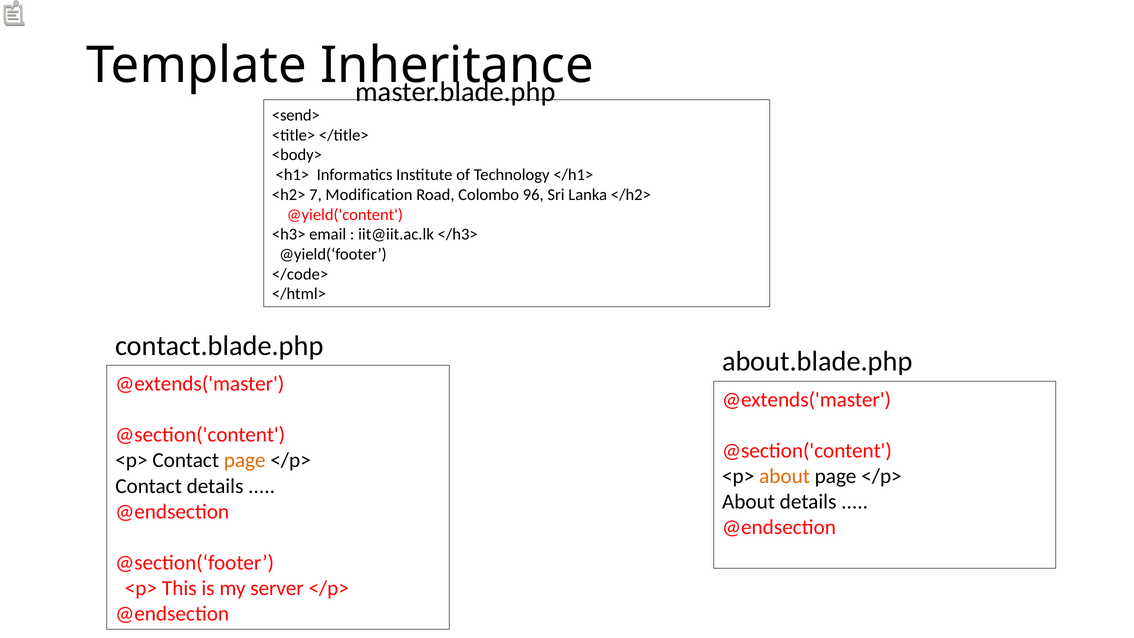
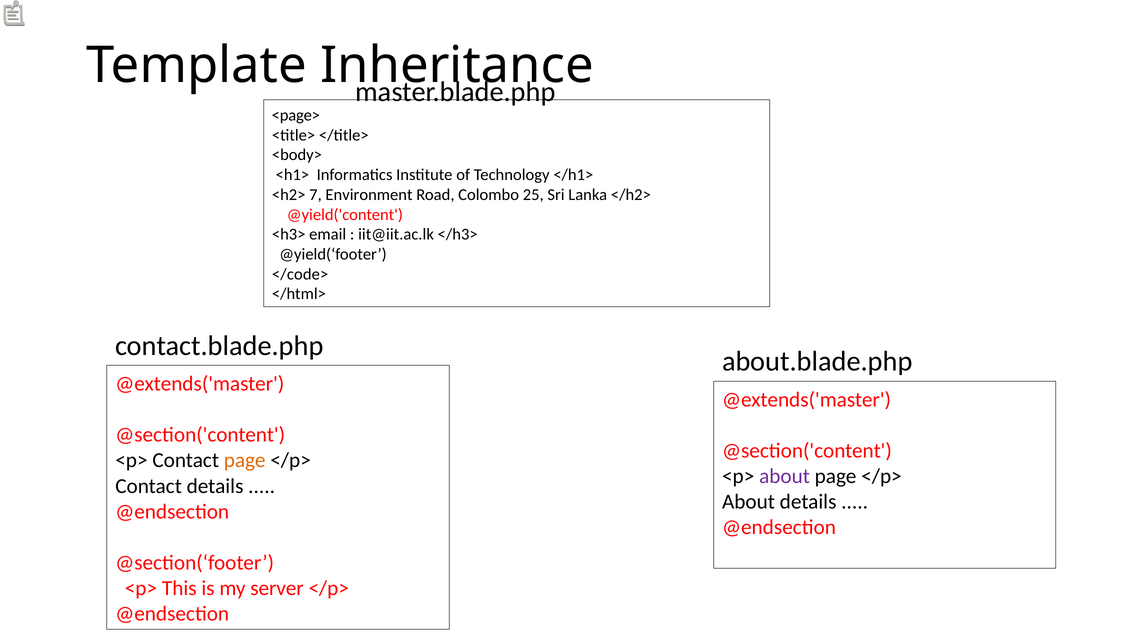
<send>: <send> -> <page>
Modification: Modification -> Environment
96: 96 -> 25
about at (785, 476) colour: orange -> purple
